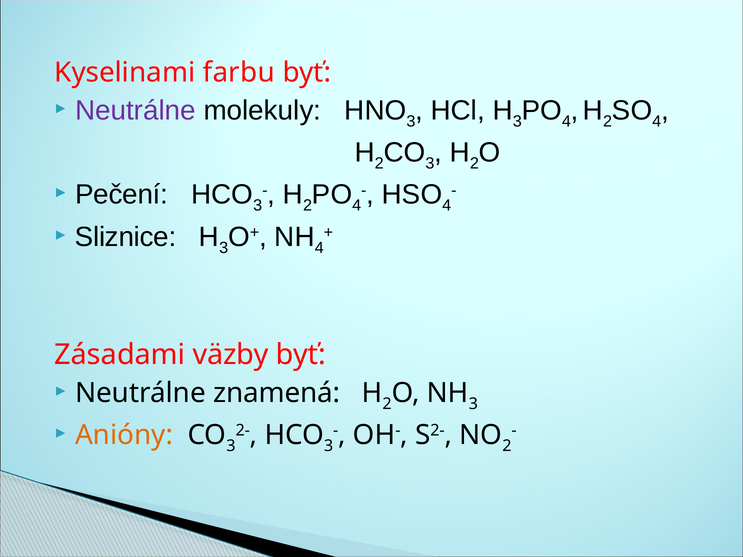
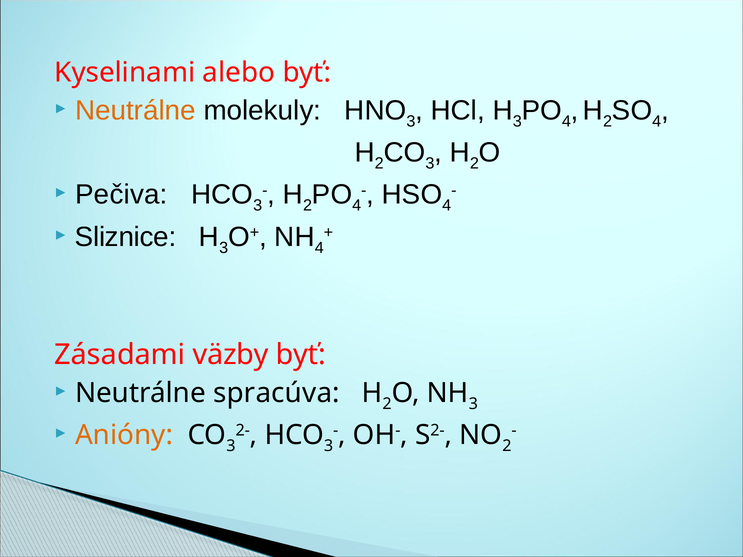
farbu: farbu -> alebo
Neutrálne at (136, 110) colour: purple -> orange
Pečení: Pečení -> Pečiva
znamená: znamená -> spracúva
